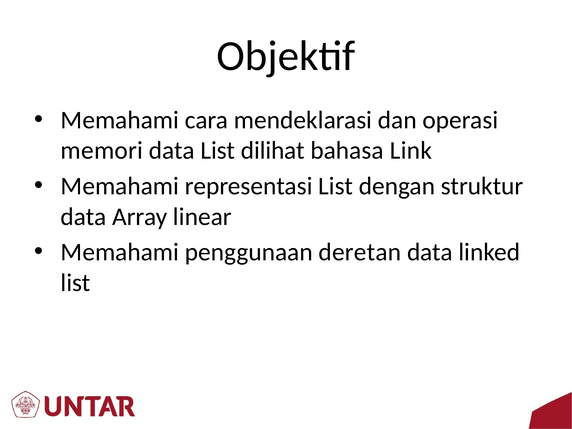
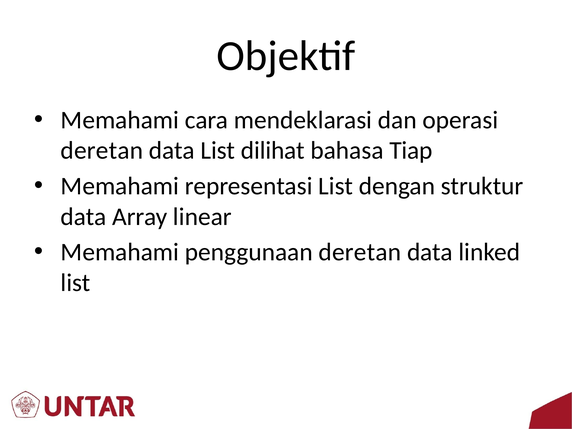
memori at (102, 151): memori -> deretan
Link: Link -> Tiap
